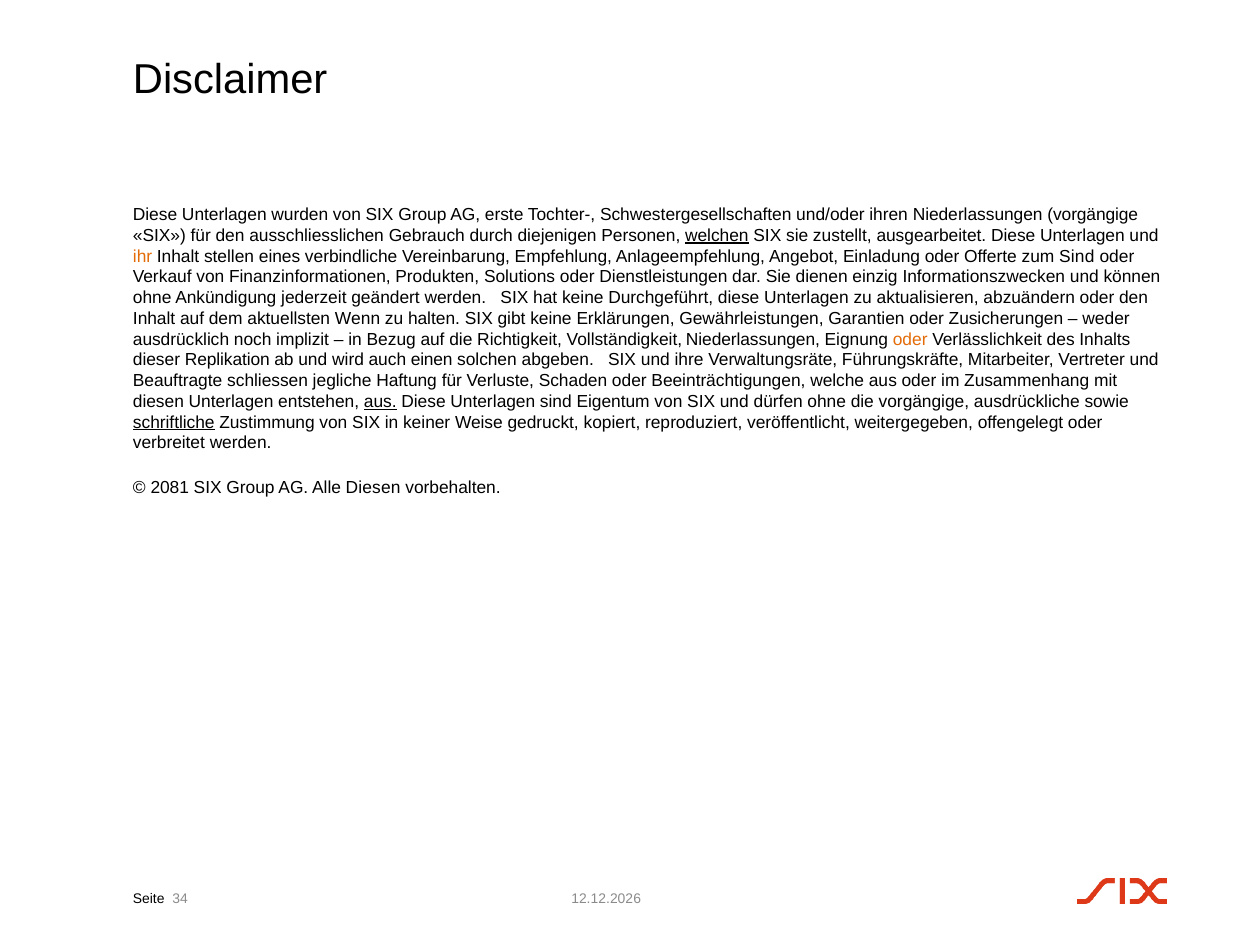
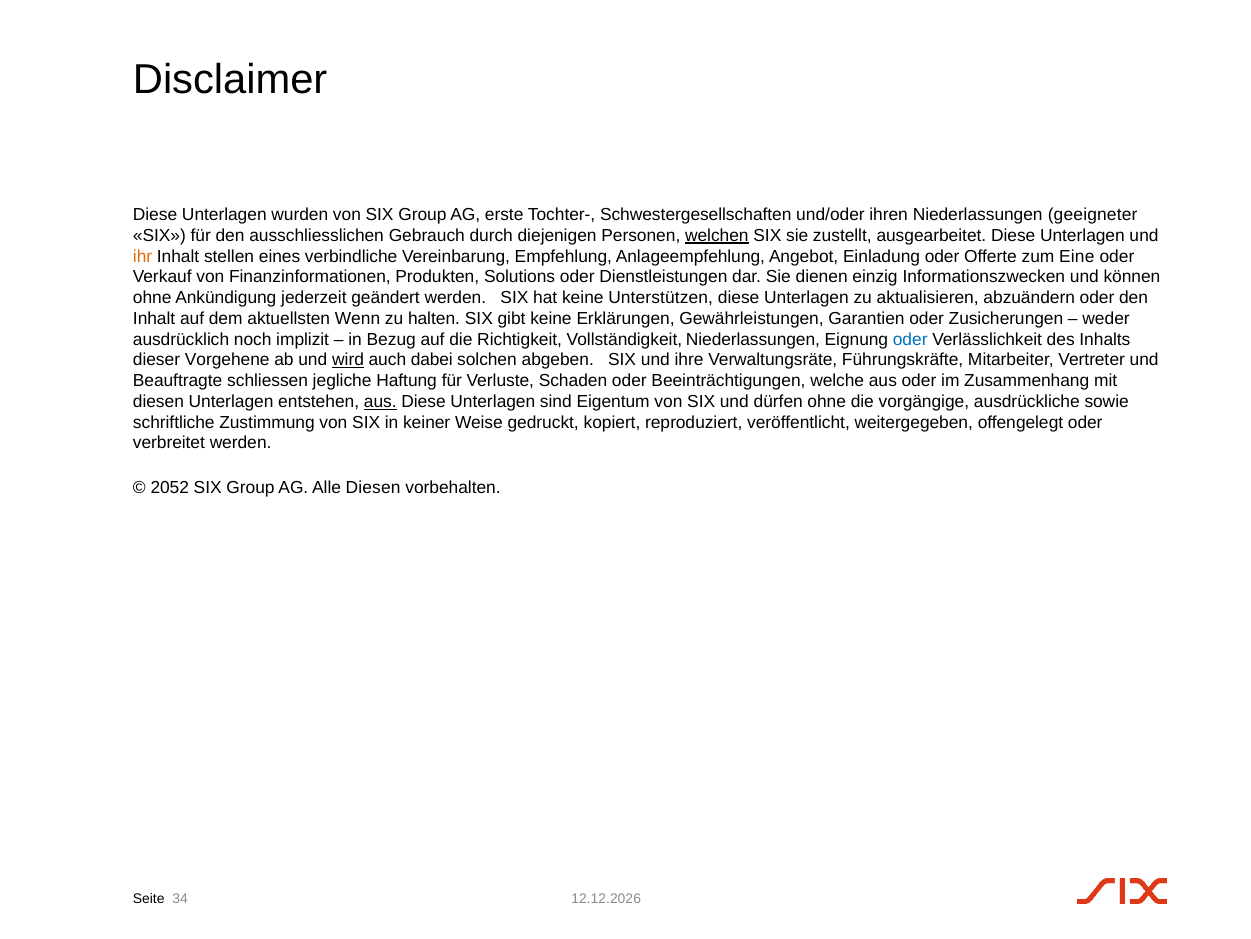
Niederlassungen vorgängige: vorgängige -> geeigneter
zum Sind: Sind -> Eine
Durchgeführt: Durchgeführt -> Unterstützen
oder at (910, 339) colour: orange -> blue
Replikation: Replikation -> Vorgehene
wird underline: none -> present
einen: einen -> dabei
schriftliche underline: present -> none
2081: 2081 -> 2052
